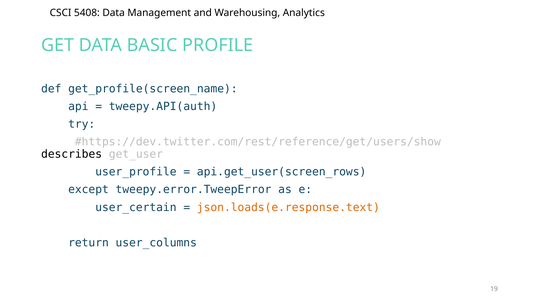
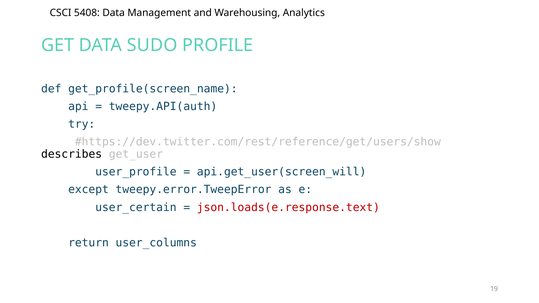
BASIC: BASIC -> SUDO
api.get_user(screen_rows: api.get_user(screen_rows -> api.get_user(screen_will
json.loads(e.response.text colour: orange -> red
